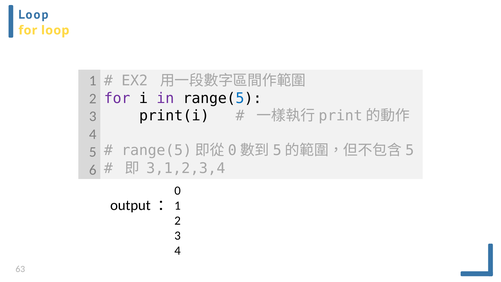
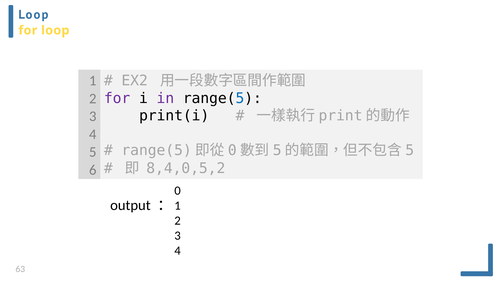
3,1,2,3,4: 3,1,2,3,4 -> 8,4,0,5,2
